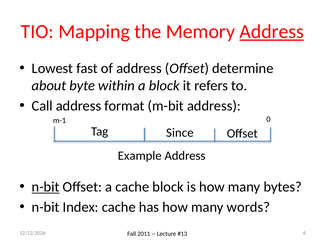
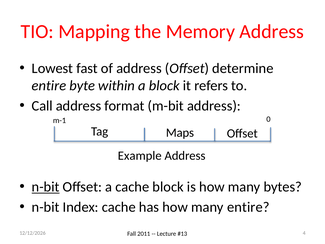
Address at (272, 31) underline: present -> none
about at (49, 86): about -> entire
Since: Since -> Maps
many words: words -> entire
